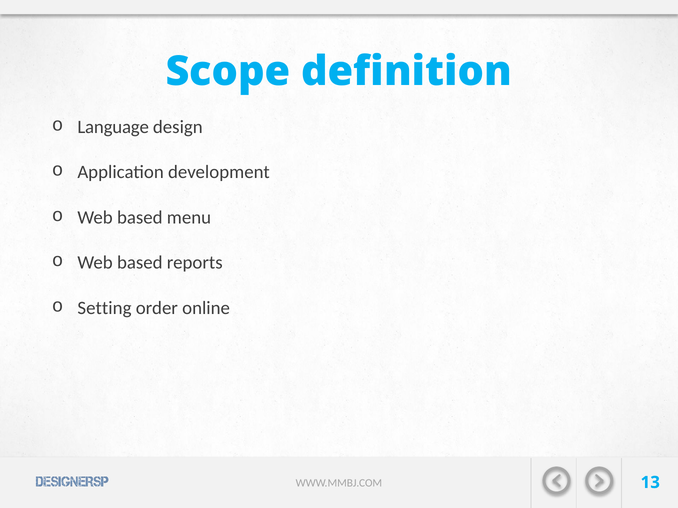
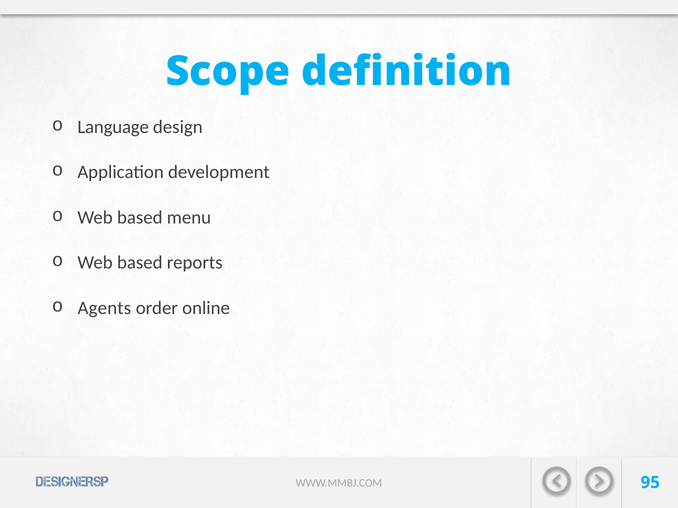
Setting: Setting -> Agents
13: 13 -> 95
